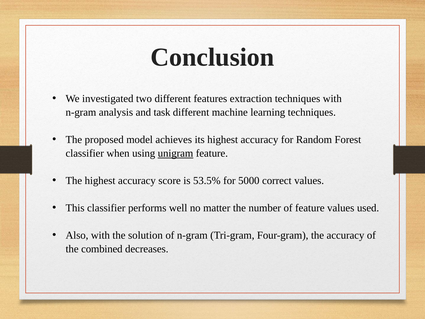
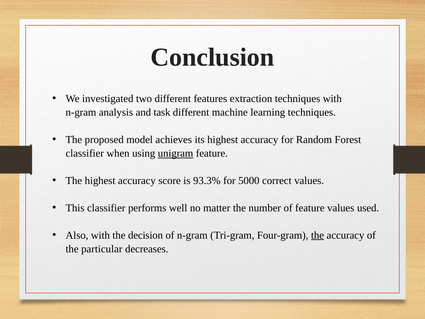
53.5%: 53.5% -> 93.3%
solution: solution -> decision
the at (318, 235) underline: none -> present
combined: combined -> particular
